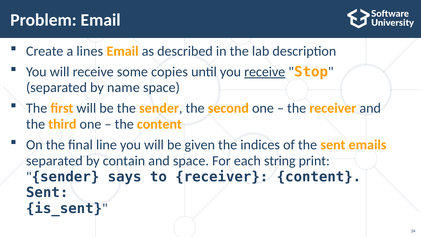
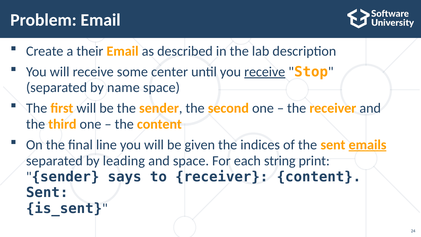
lines: lines -> their
copies: copies -> center
emails underline: none -> present
contain: contain -> leading
